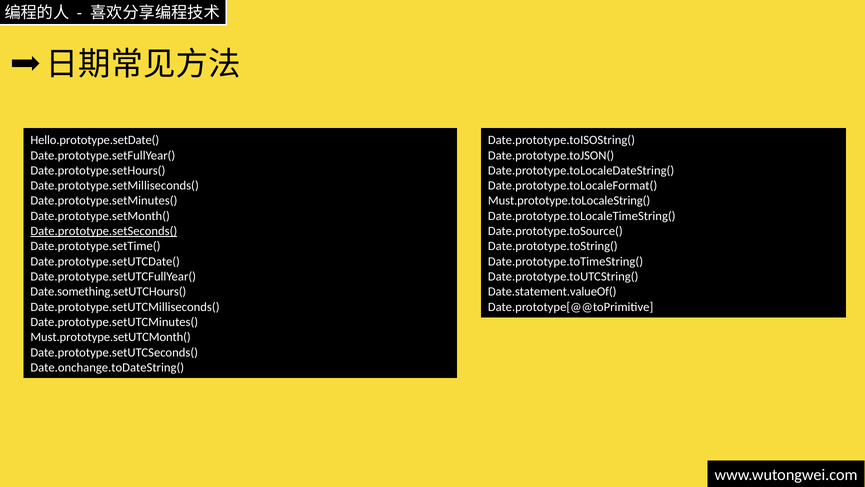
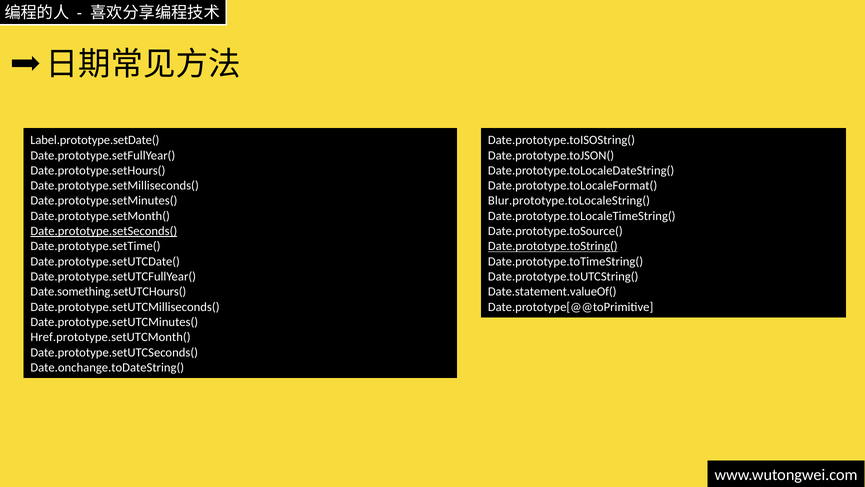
Hello.prototype.setDate(: Hello.prototype.setDate( -> Label.prototype.setDate(
Must.prototype.toLocaleString(: Must.prototype.toLocaleString( -> Blur.prototype.toLocaleString(
Date.prototype.toString( underline: none -> present
Must.prototype.setUTCMonth(: Must.prototype.setUTCMonth( -> Href.prototype.setUTCMonth(
